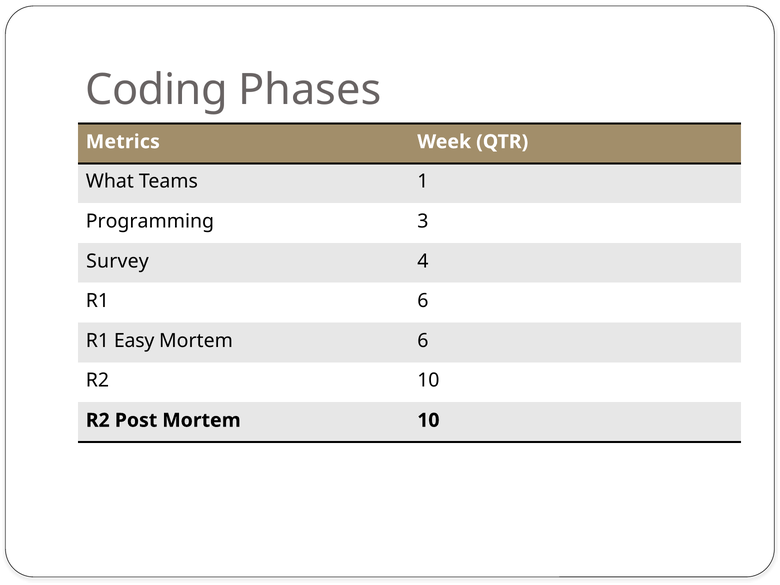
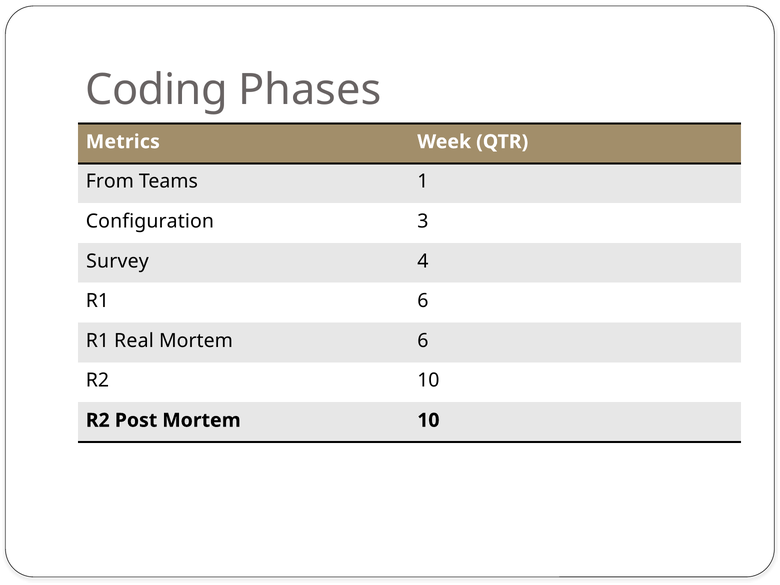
What: What -> From
Programming: Programming -> Configuration
Easy: Easy -> Real
